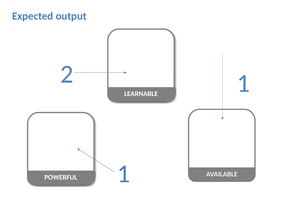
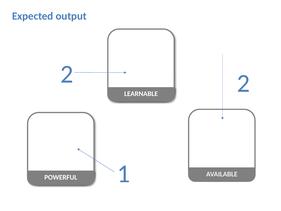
2 1: 1 -> 2
